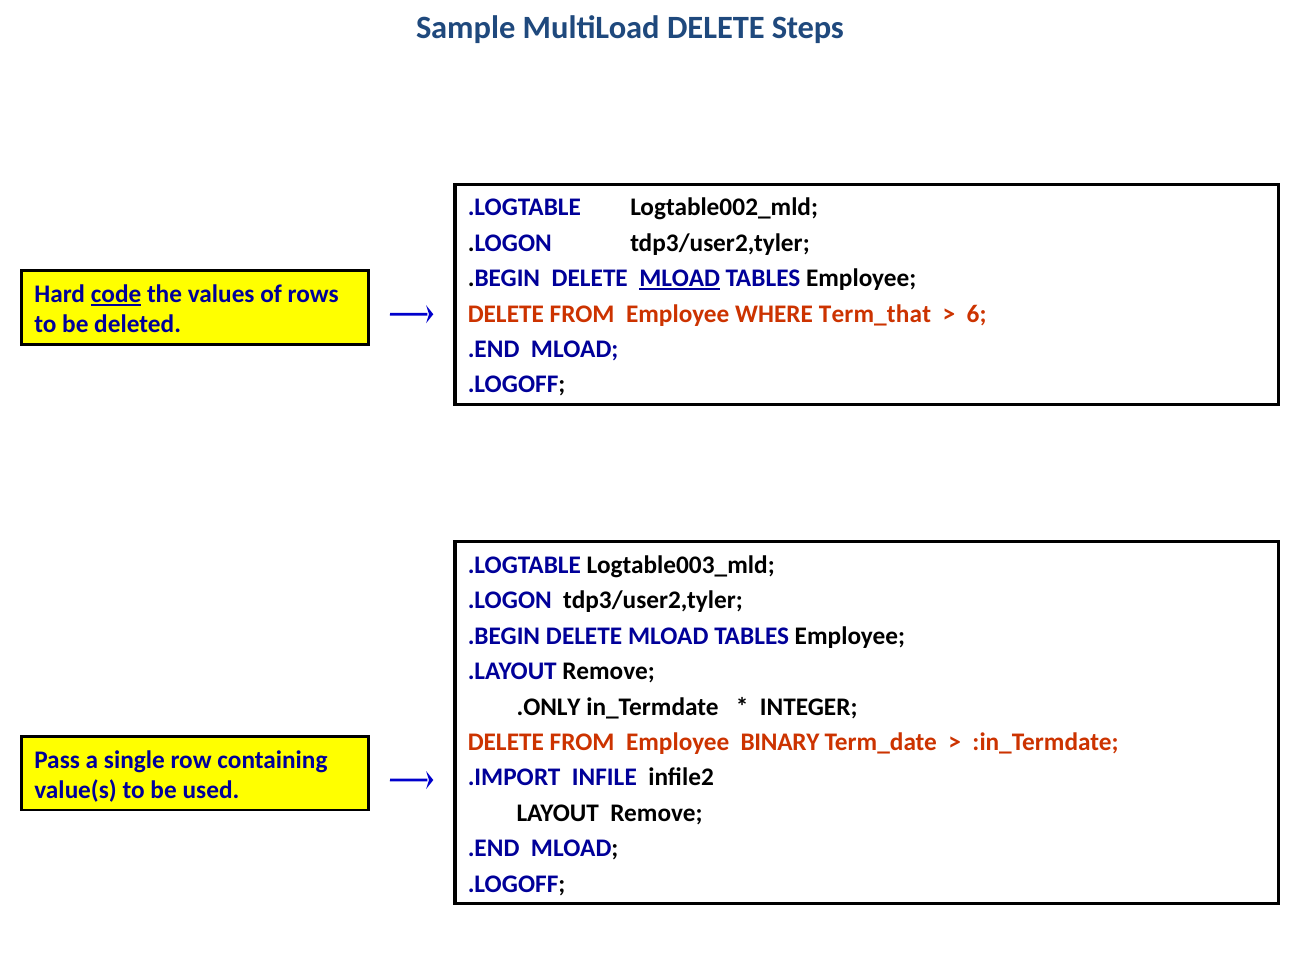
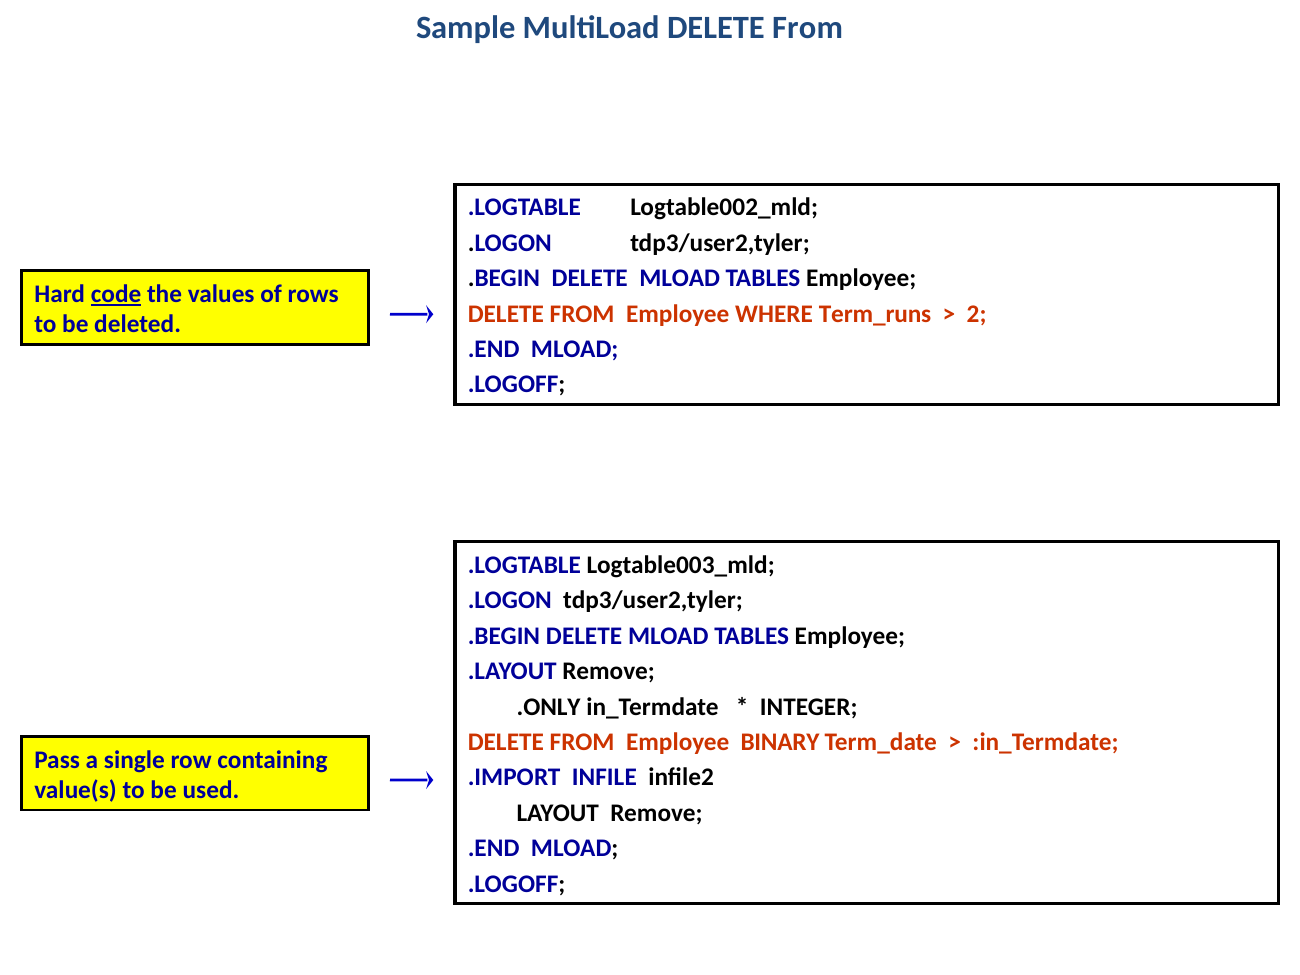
MultiLoad DELETE Steps: Steps -> From
MLOAD at (680, 278) underline: present -> none
Term_that: Term_that -> Term_runs
6: 6 -> 2
